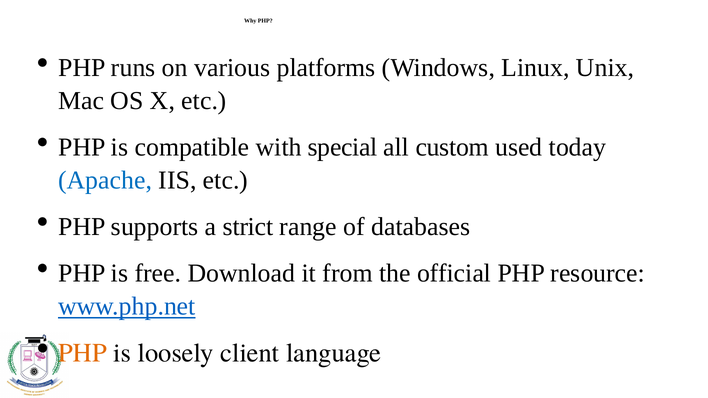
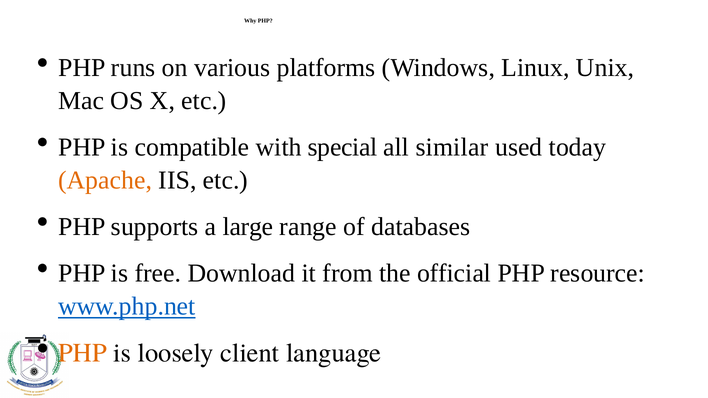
custom: custom -> similar
Apache colour: blue -> orange
strict: strict -> large
